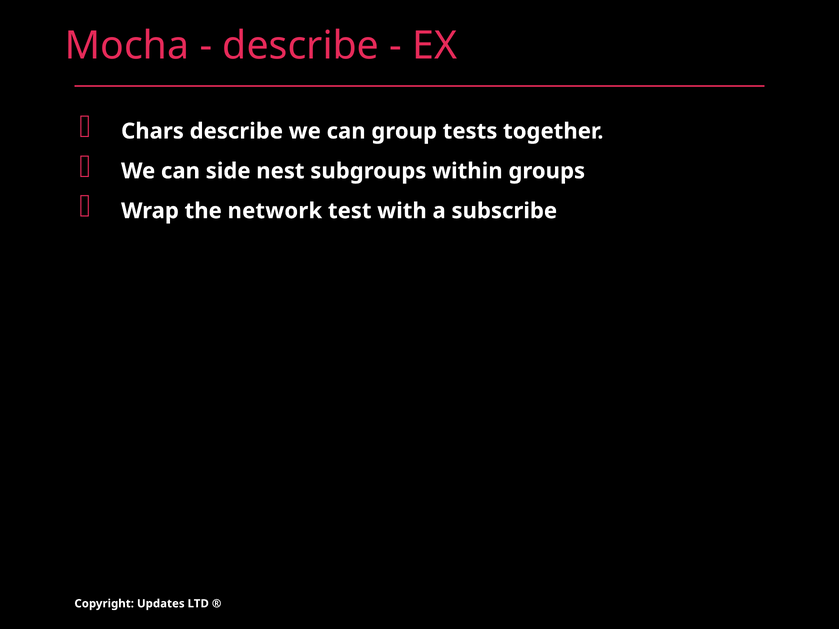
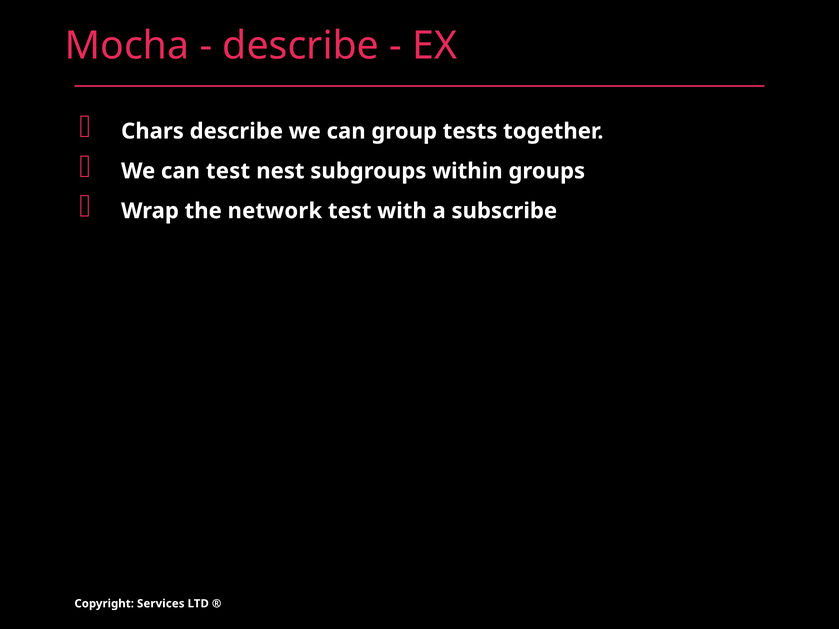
can side: side -> test
Updates: Updates -> Services
